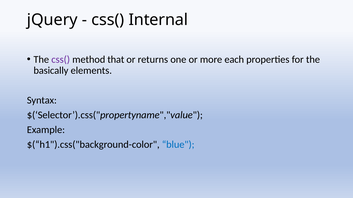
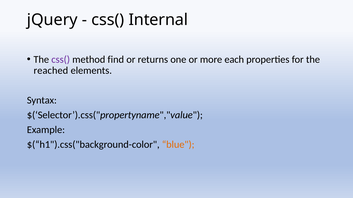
that: that -> find
basically: basically -> reached
blue colour: blue -> orange
